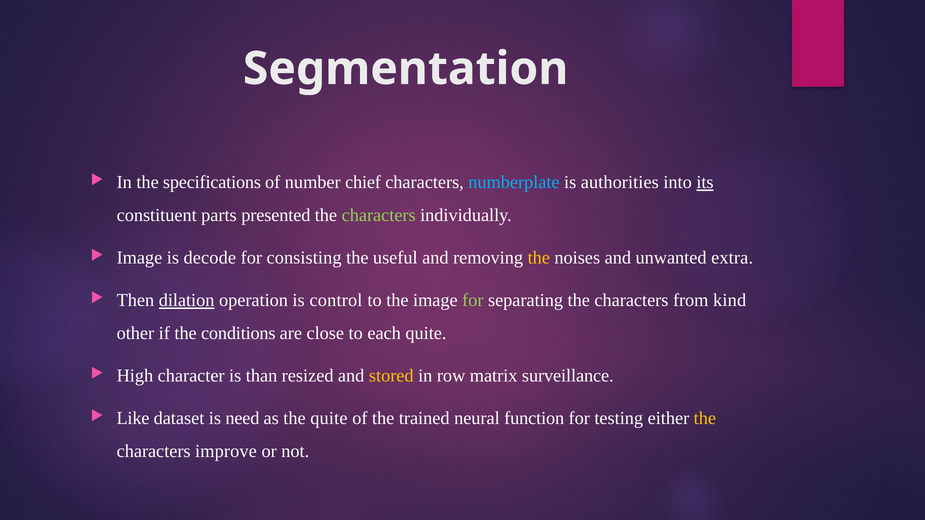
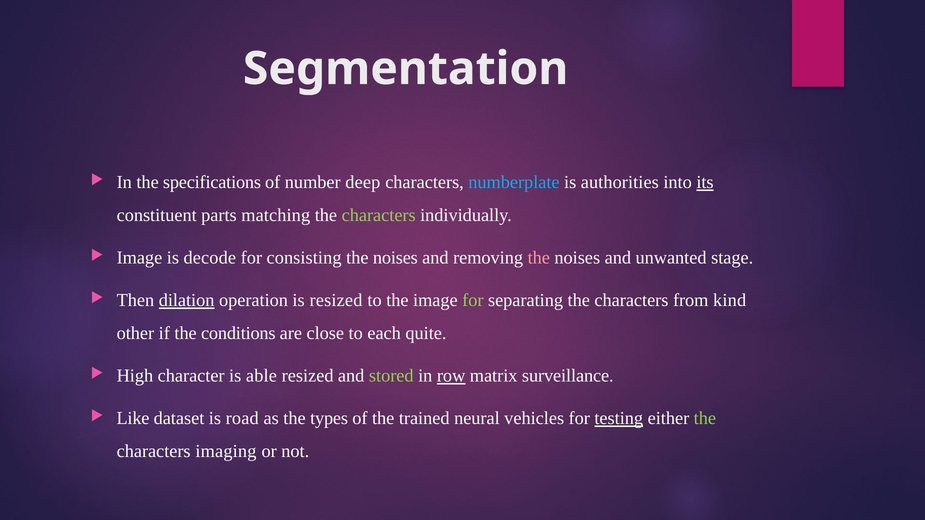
chief: chief -> deep
presented: presented -> matching
useful at (395, 258): useful -> noises
the at (539, 258) colour: yellow -> pink
extra: extra -> stage
is control: control -> resized
than: than -> able
stored colour: yellow -> light green
row underline: none -> present
need: need -> road
the quite: quite -> types
function: function -> vehicles
testing underline: none -> present
the at (705, 419) colour: yellow -> light green
improve: improve -> imaging
